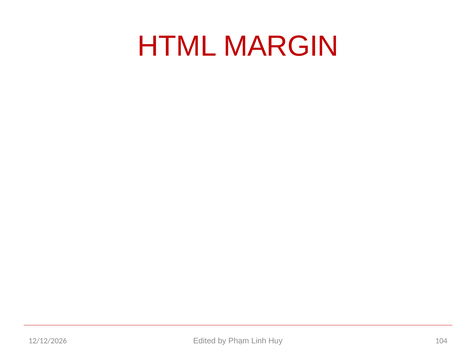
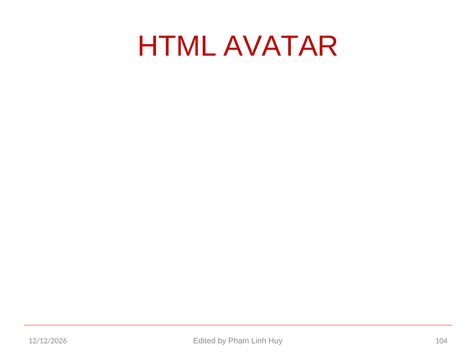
MARGIN: MARGIN -> AVATAR
